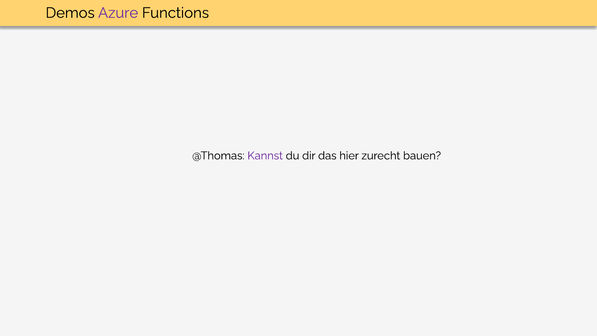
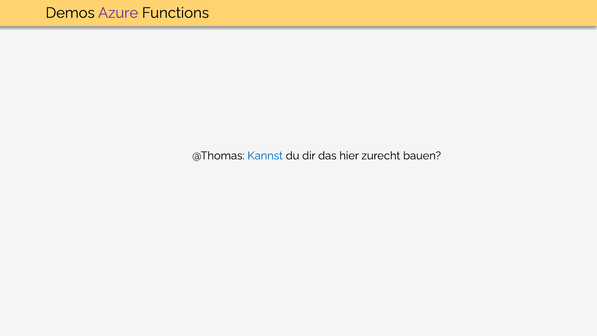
Kannst colour: purple -> blue
